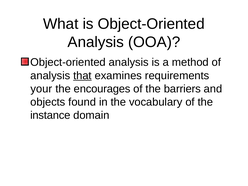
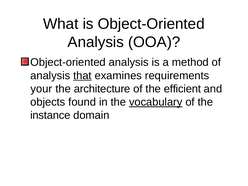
encourages: encourages -> architecture
barriers: barriers -> efficient
vocabulary underline: none -> present
